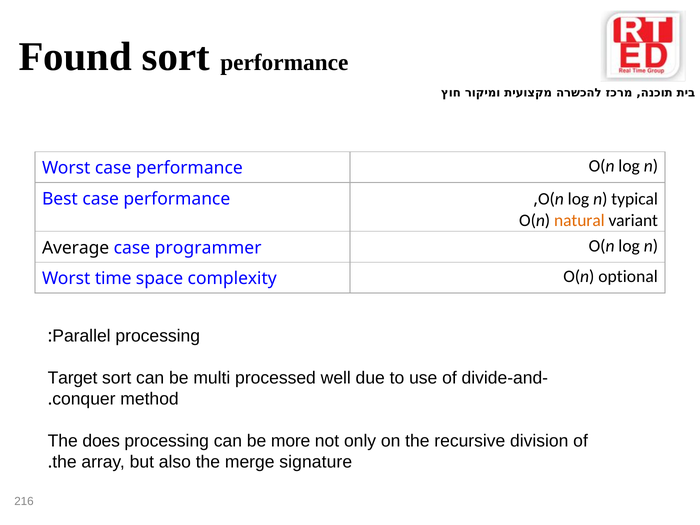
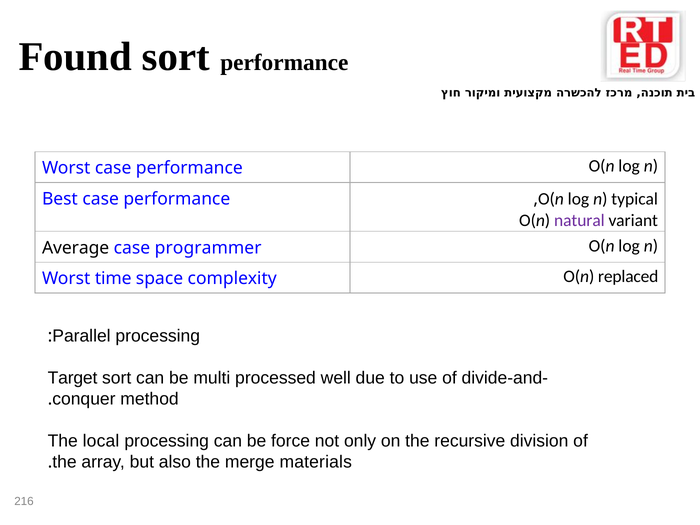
natural colour: orange -> purple
optional: optional -> replaced
does: does -> local
more: more -> force
signature: signature -> materials
